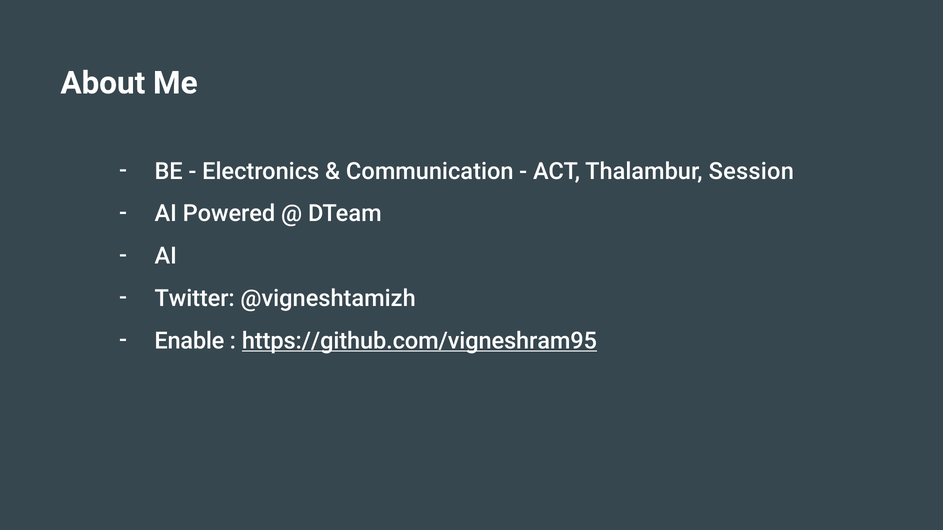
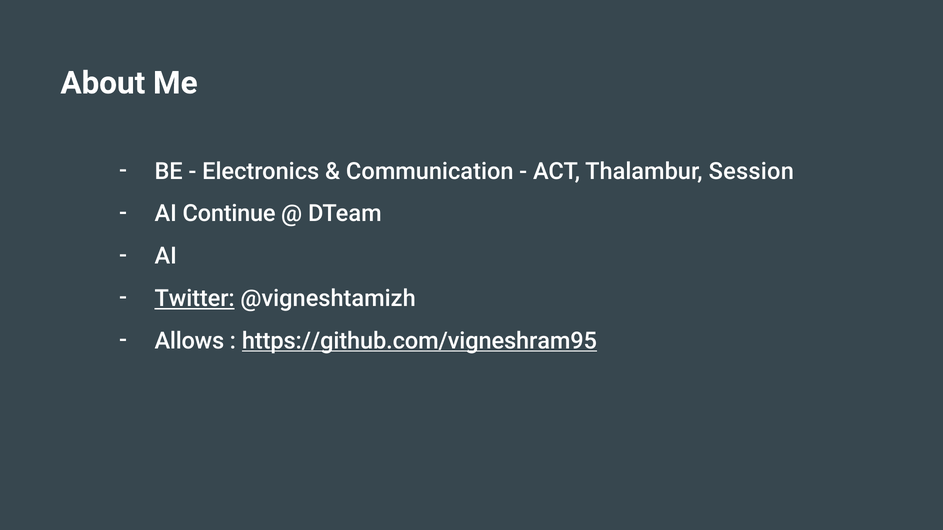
Powered: Powered -> Continue
Twitter underline: none -> present
Enable: Enable -> Allows
